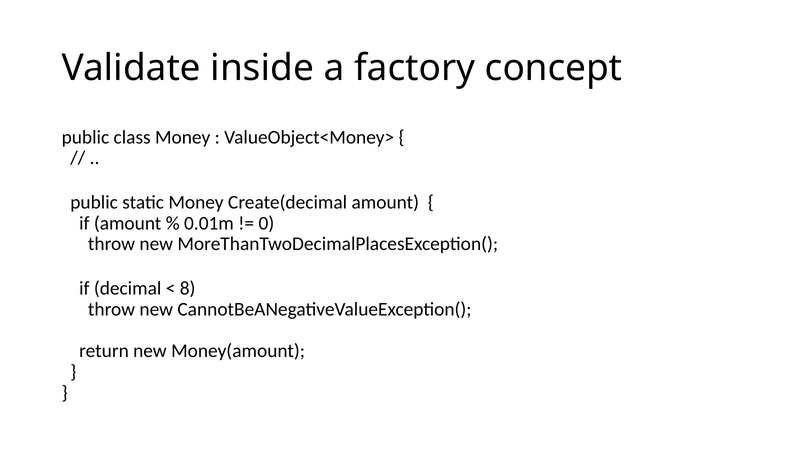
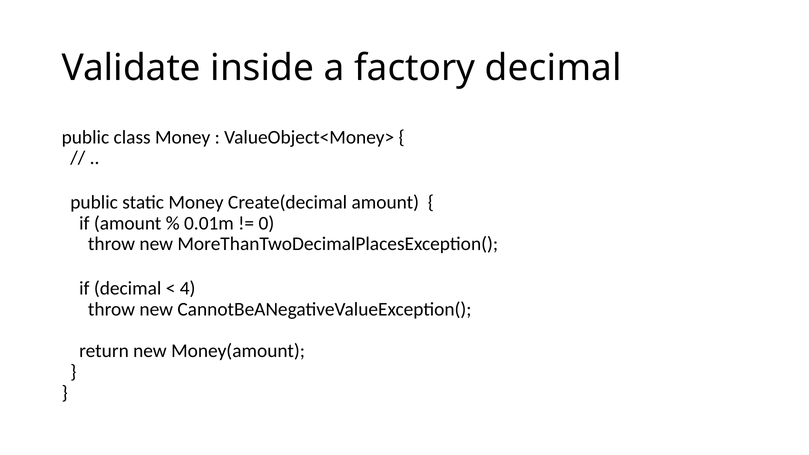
factory concept: concept -> decimal
8: 8 -> 4
